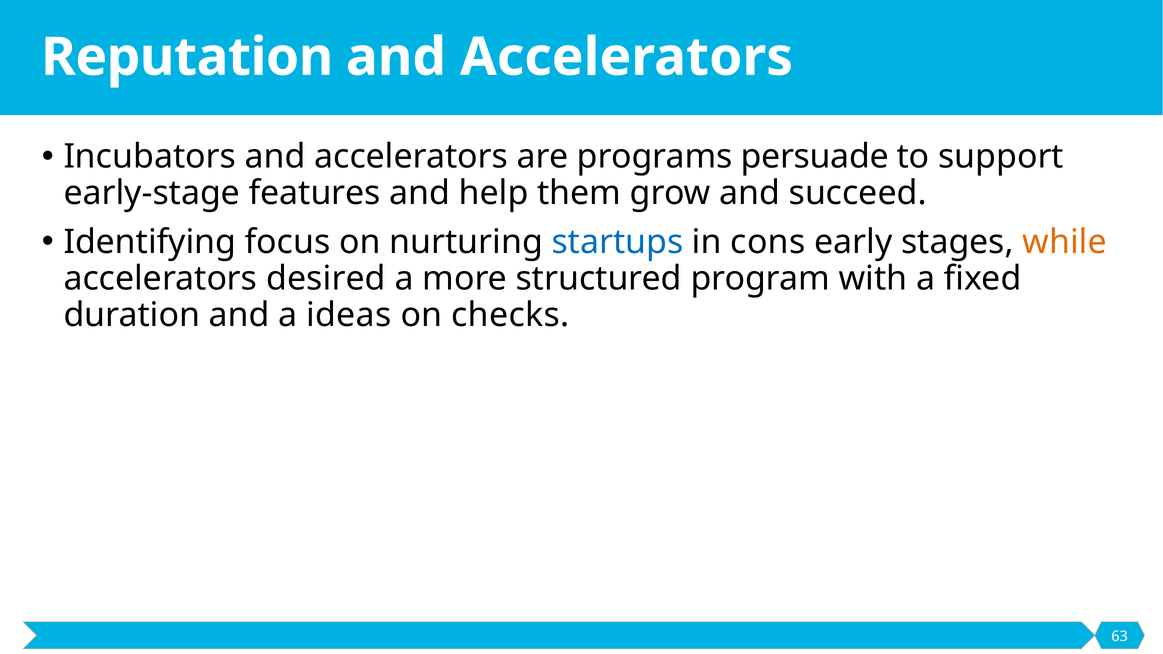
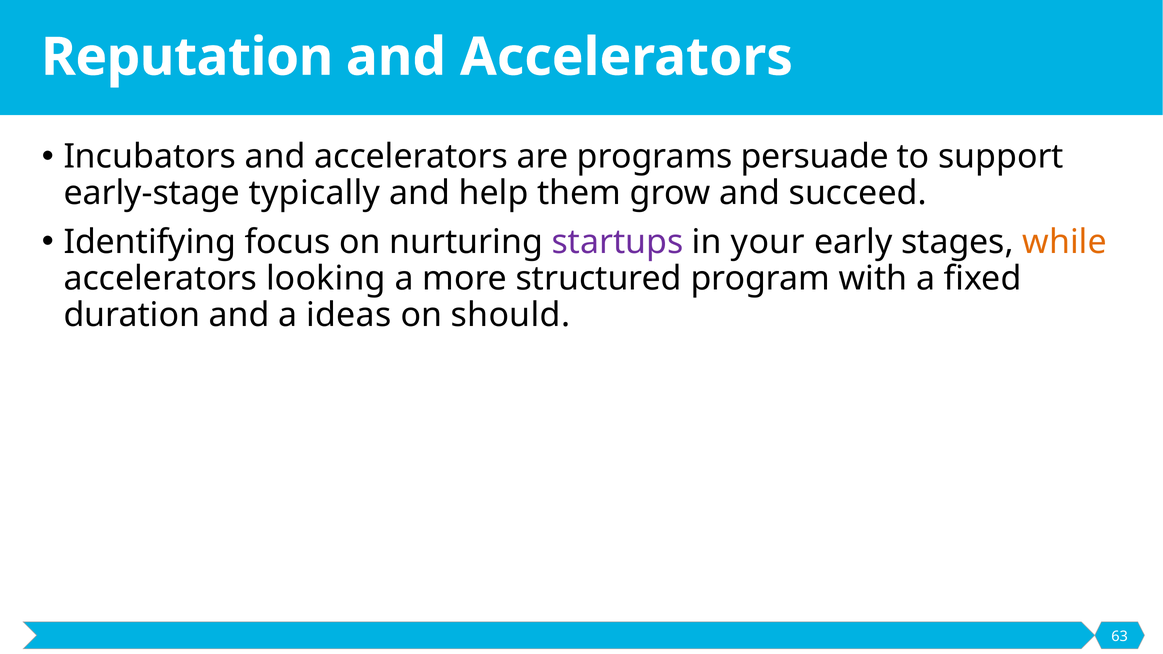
features: features -> typically
startups colour: blue -> purple
cons: cons -> your
desired: desired -> looking
checks: checks -> should
